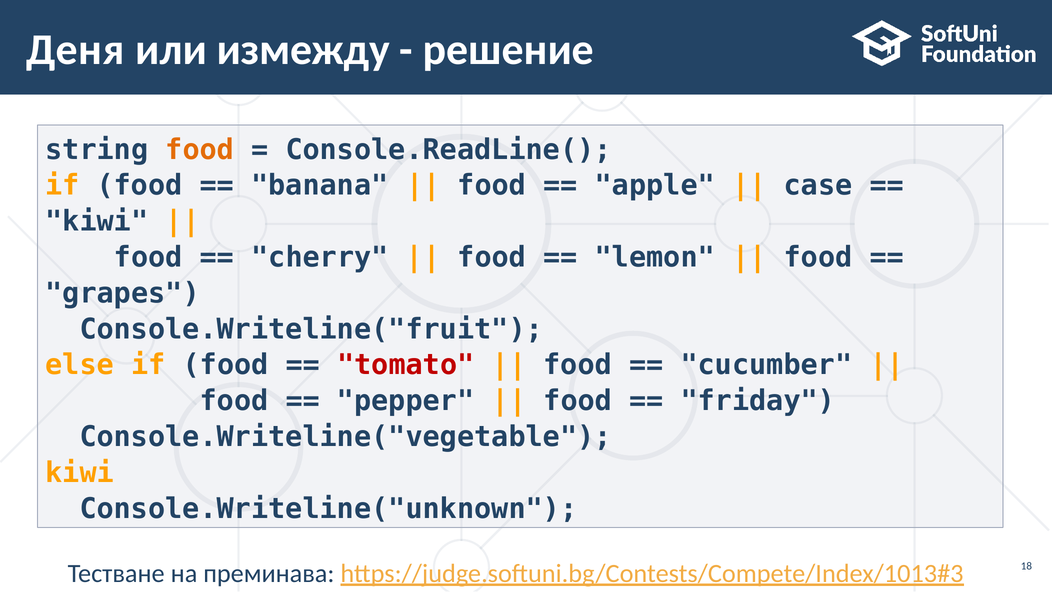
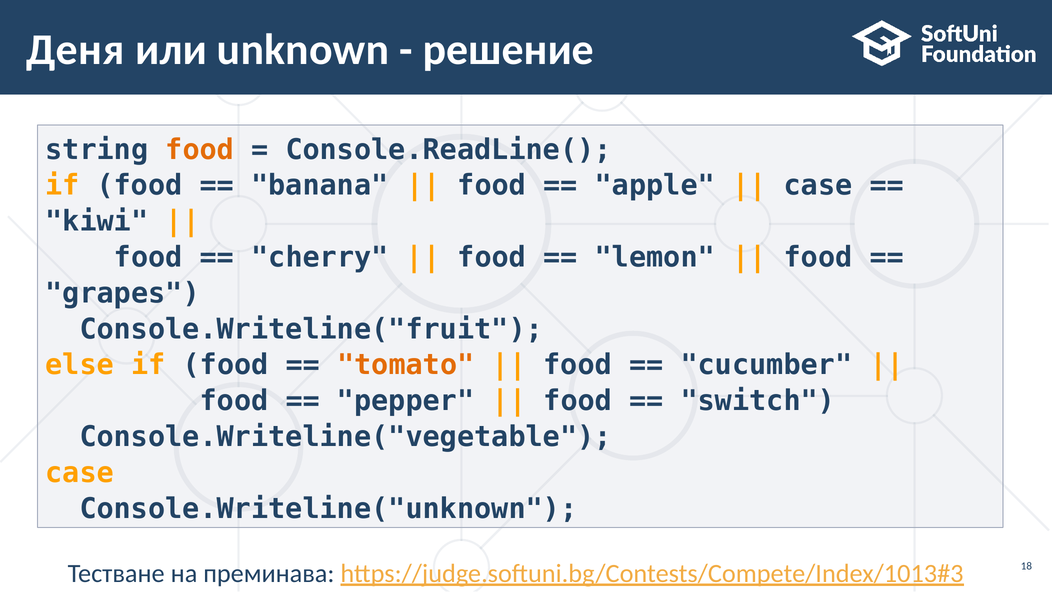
измежду: измежду -> unknown
tomato colour: red -> orange
friday: friday -> switch
kiwi at (80, 473): kiwi -> casе
